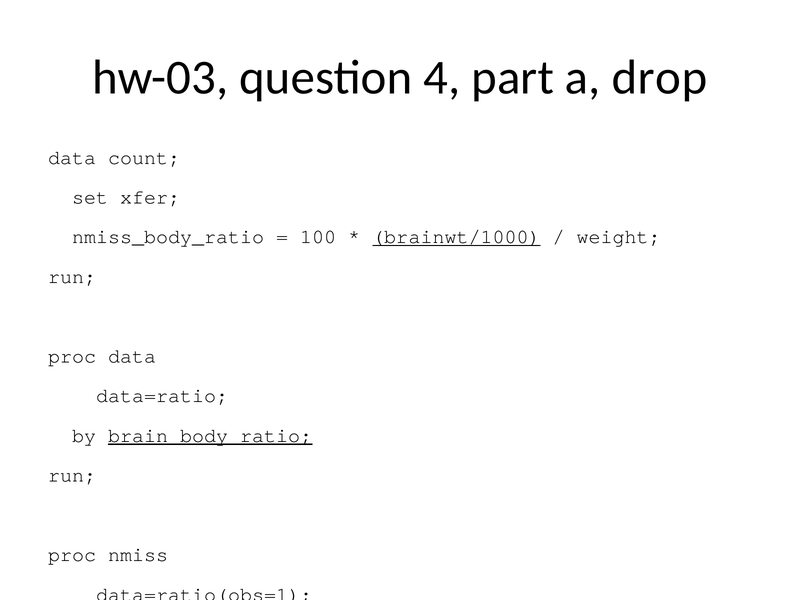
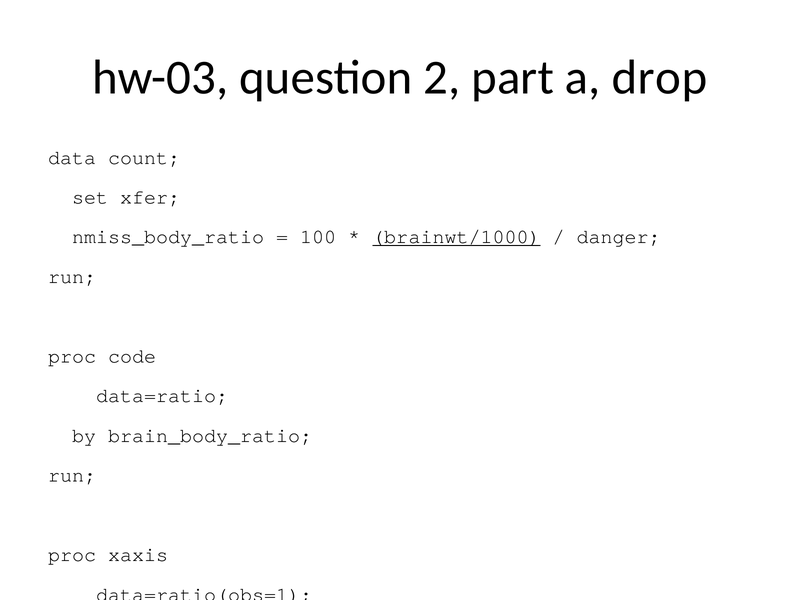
4: 4 -> 2
weight: weight -> danger
proc data: data -> code
brain_body_ratio underline: present -> none
nmiss: nmiss -> xaxis
